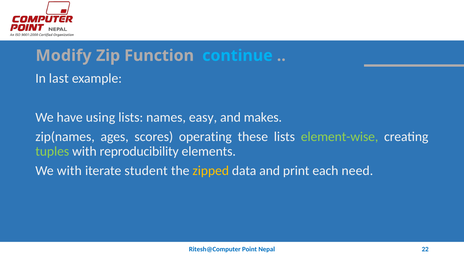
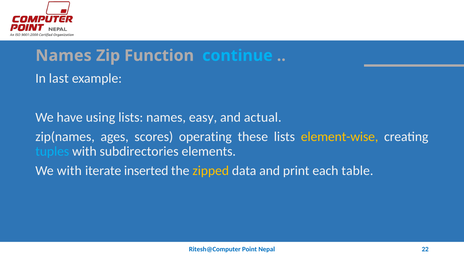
Modify at (64, 56): Modify -> Names
makes: makes -> actual
element-wise colour: light green -> yellow
tuples colour: light green -> light blue
reproducibility: reproducibility -> subdirectories
student: student -> inserted
need: need -> table
